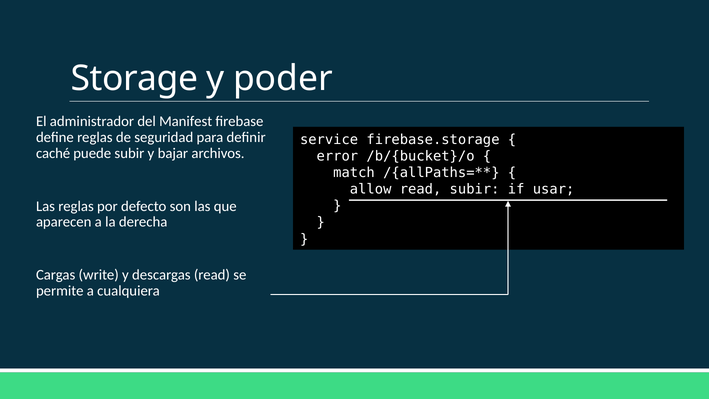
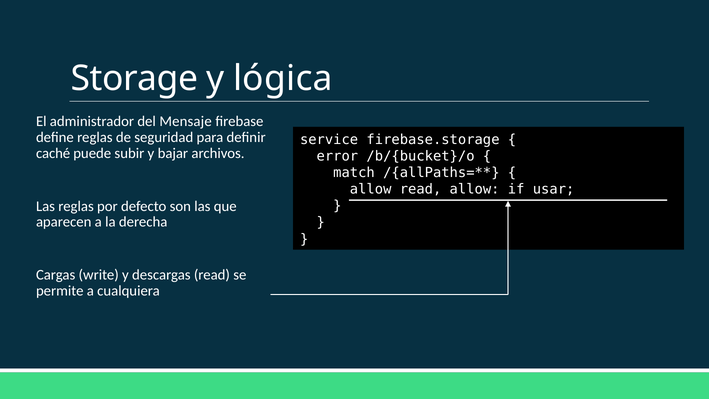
poder: poder -> lógica
Manifest: Manifest -> Mensaje
read subir: subir -> allow
